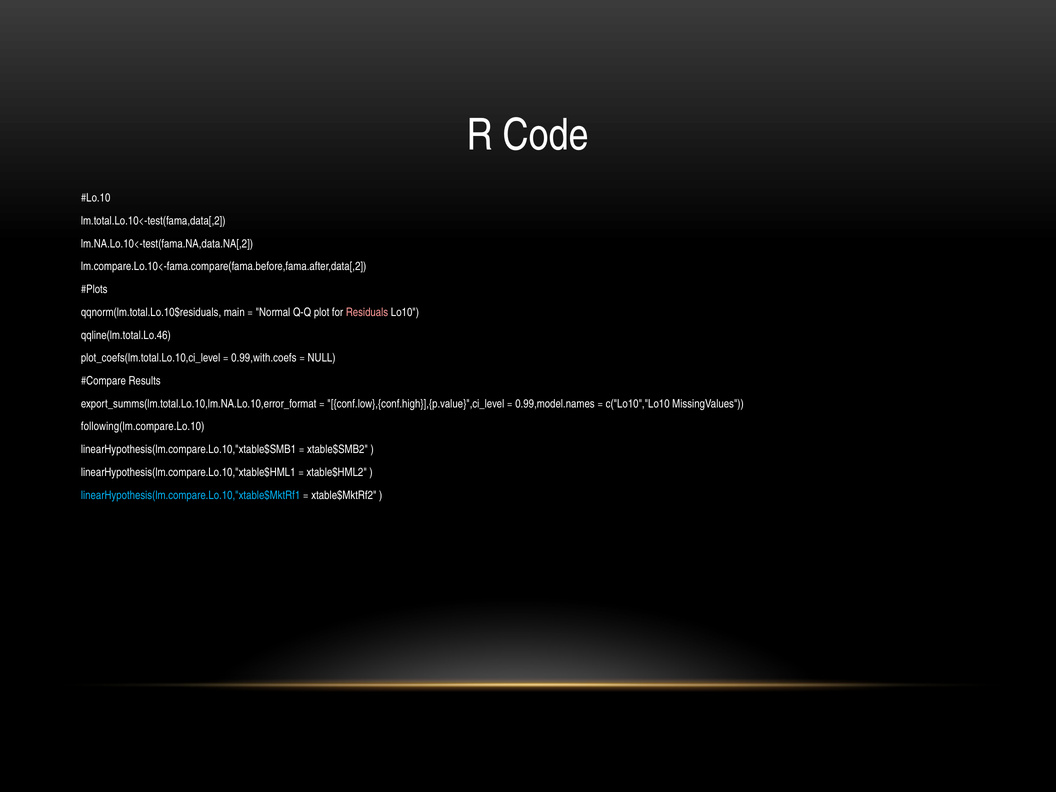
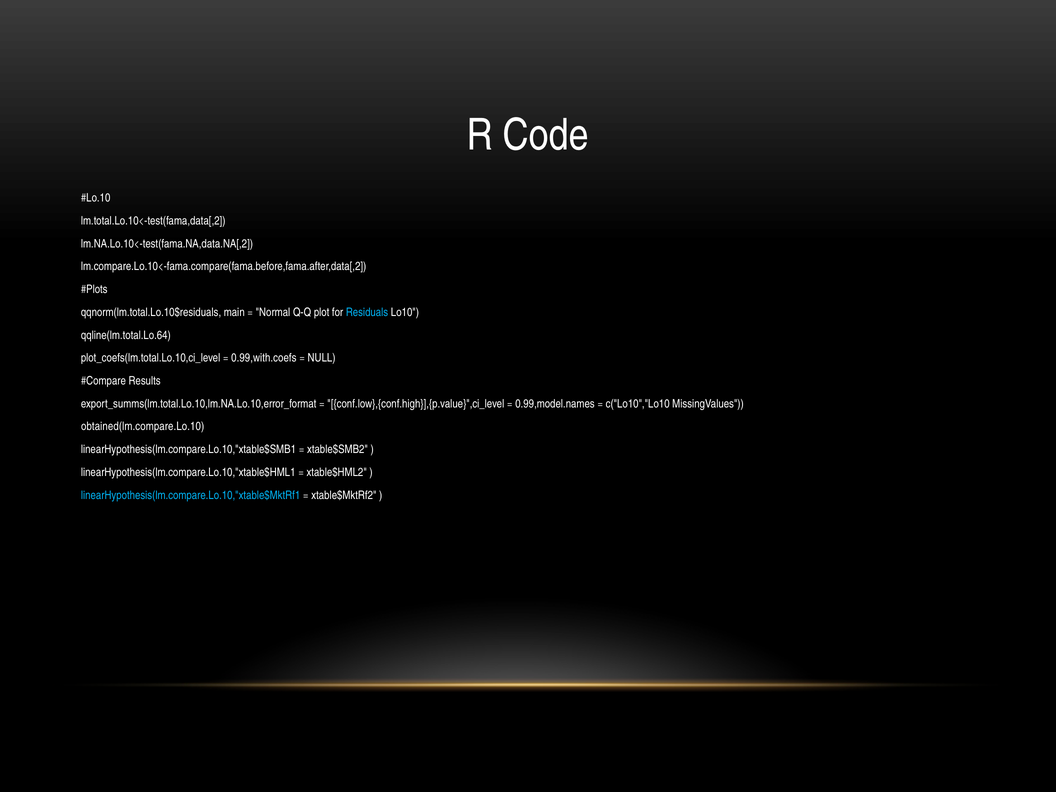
Residuals colour: pink -> light blue
qqline(lm.total.Lo.46: qqline(lm.total.Lo.46 -> qqline(lm.total.Lo.64
following(lm.compare.Lo.10: following(lm.compare.Lo.10 -> obtained(lm.compare.Lo.10
